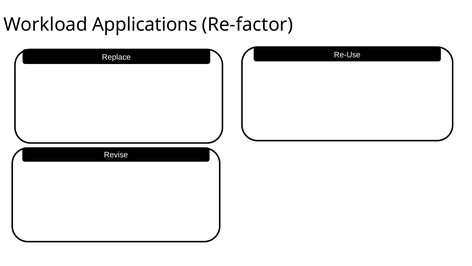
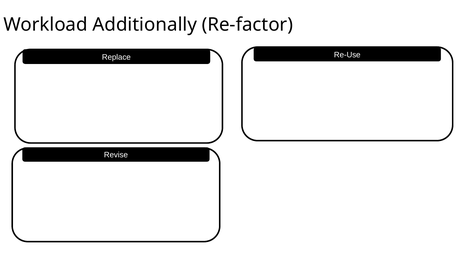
Applications: Applications -> Additionally
